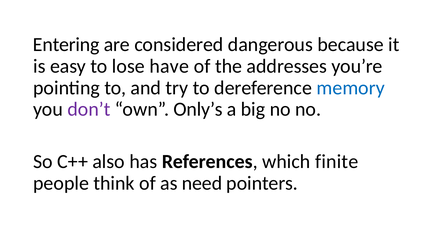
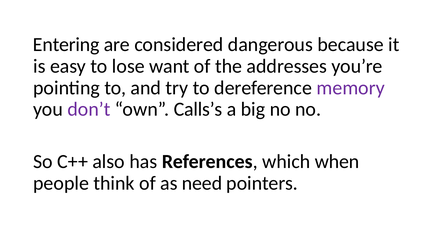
have: have -> want
memory colour: blue -> purple
Only’s: Only’s -> Calls’s
finite: finite -> when
